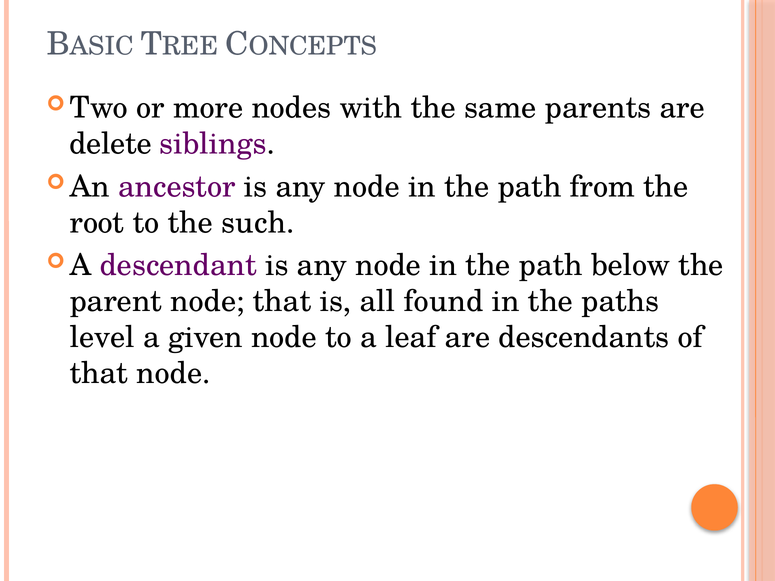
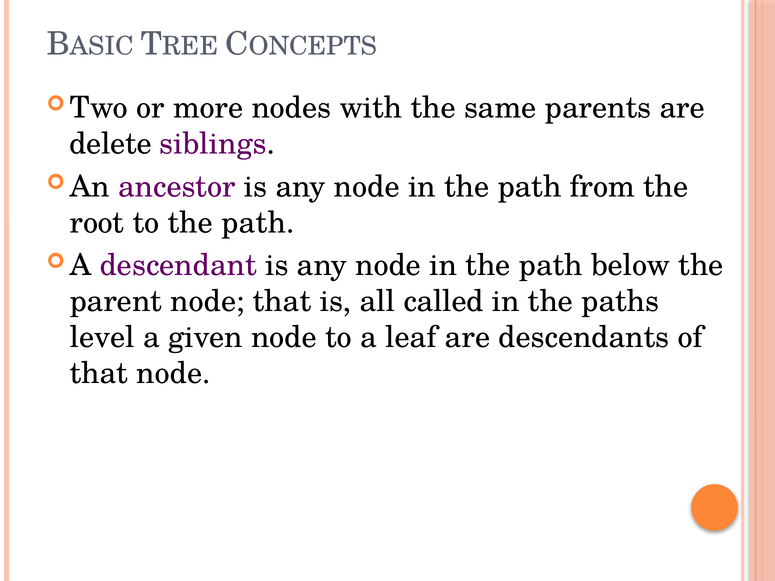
to the such: such -> path
found: found -> called
